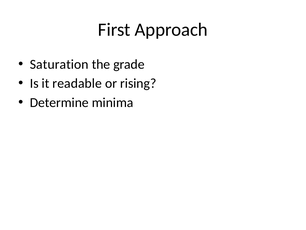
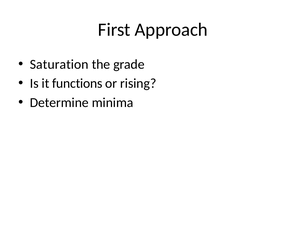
readable: readable -> functions
